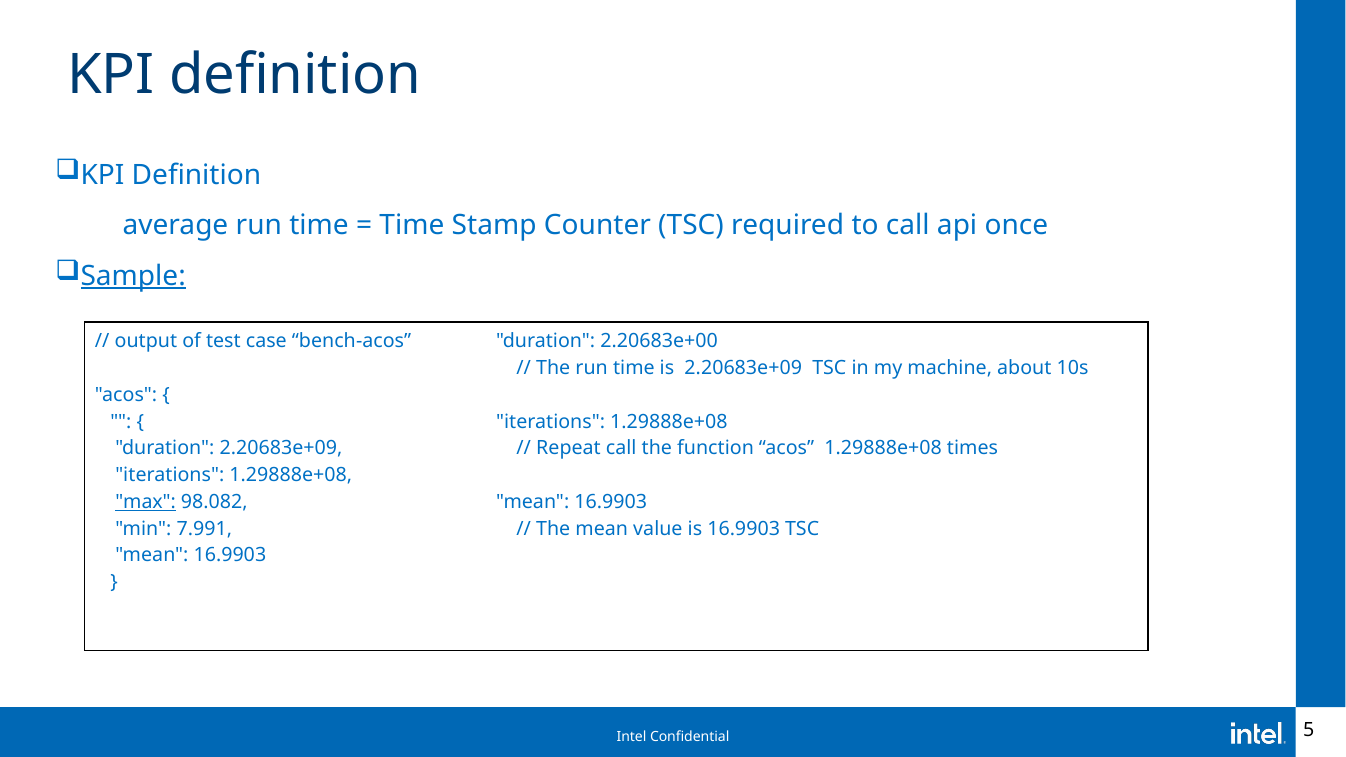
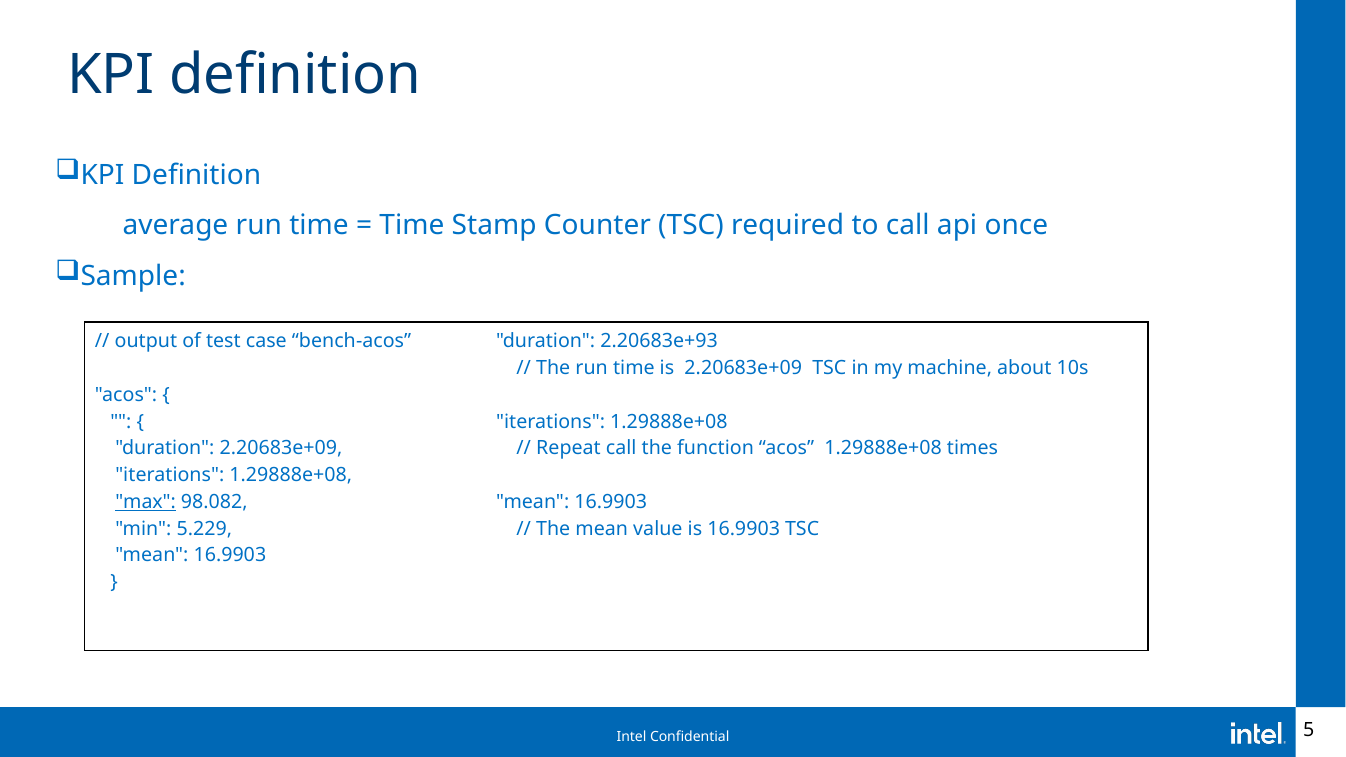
Sample underline: present -> none
2.20683e+00: 2.20683e+00 -> 2.20683e+93
7.991: 7.991 -> 5.229
